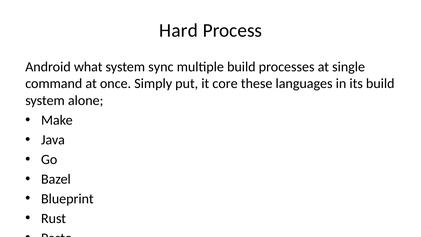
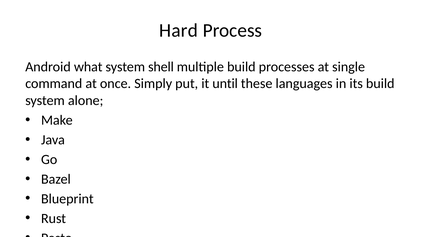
sync: sync -> shell
core: core -> until
